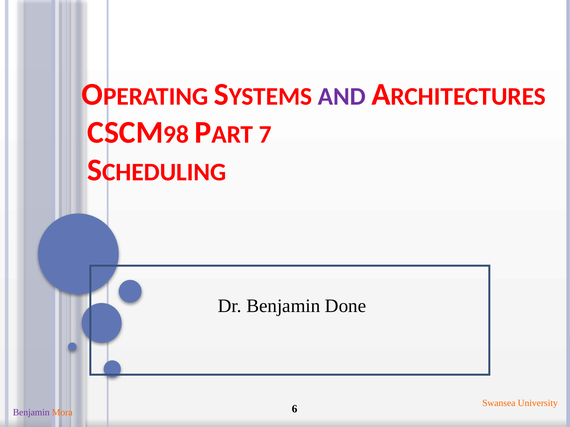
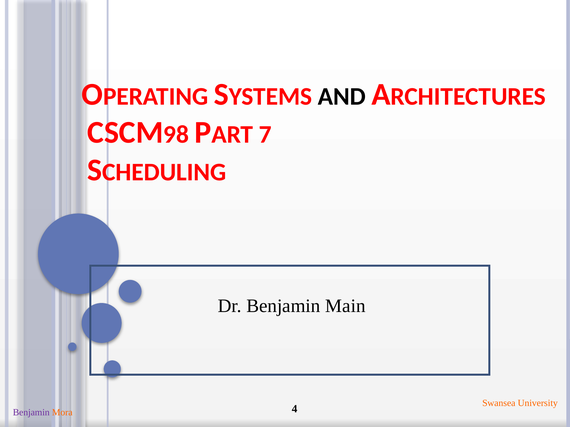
AND colour: purple -> black
Done: Done -> Main
6: 6 -> 4
